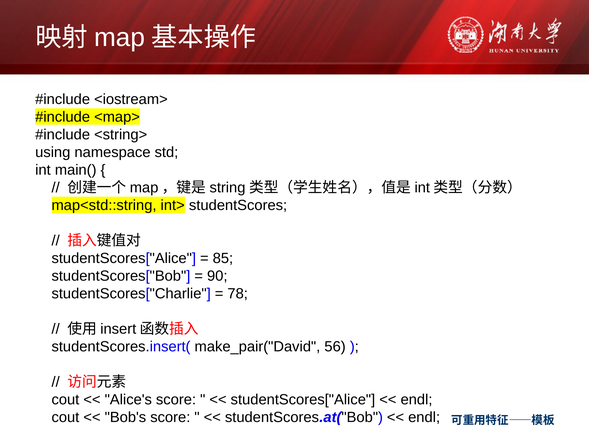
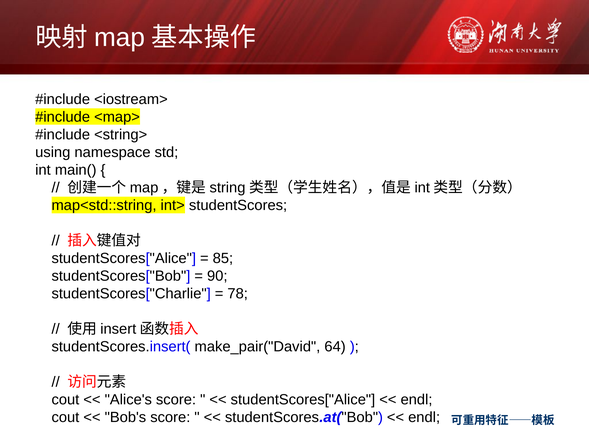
56: 56 -> 64
